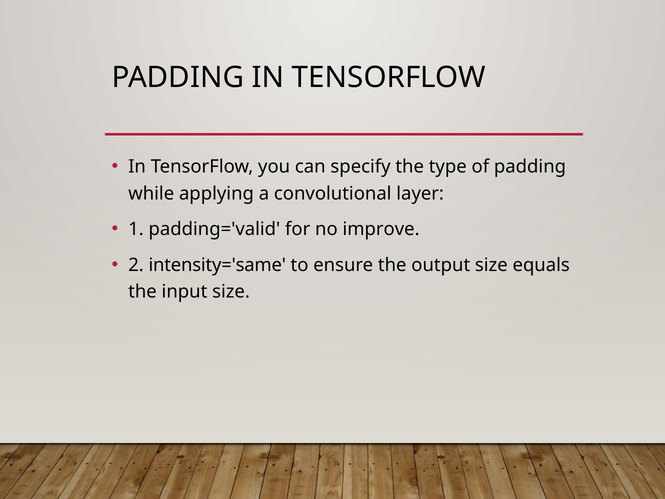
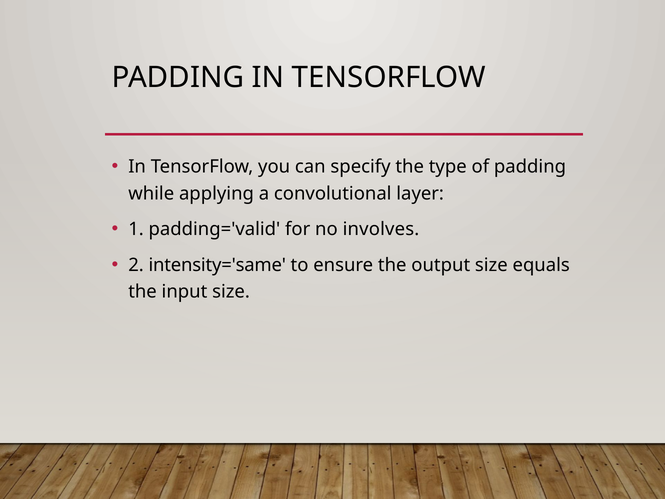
improve: improve -> involves
